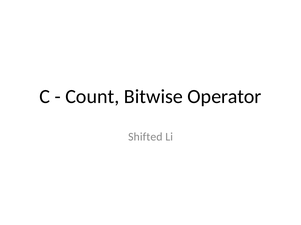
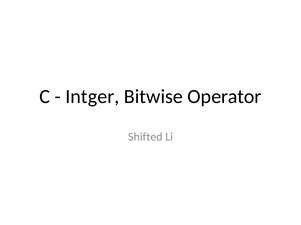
Count: Count -> Intger
